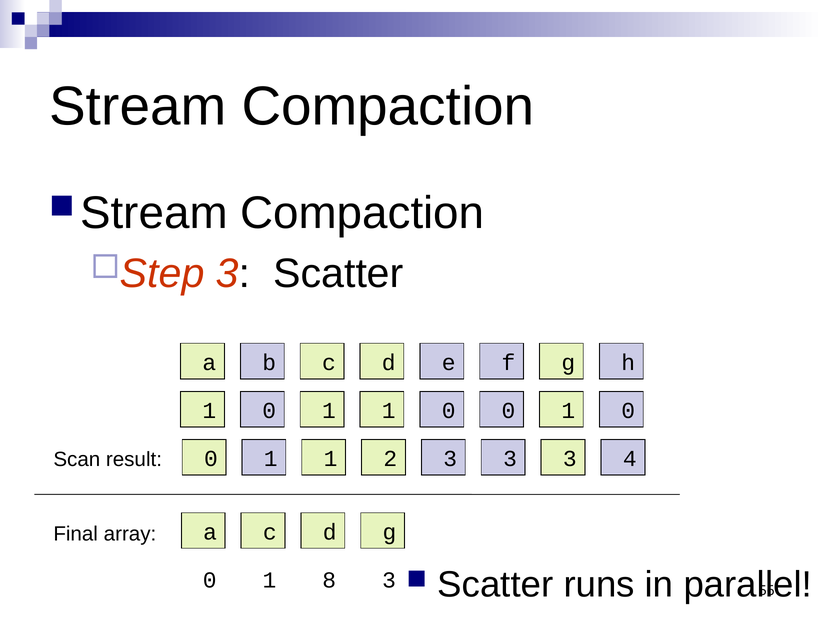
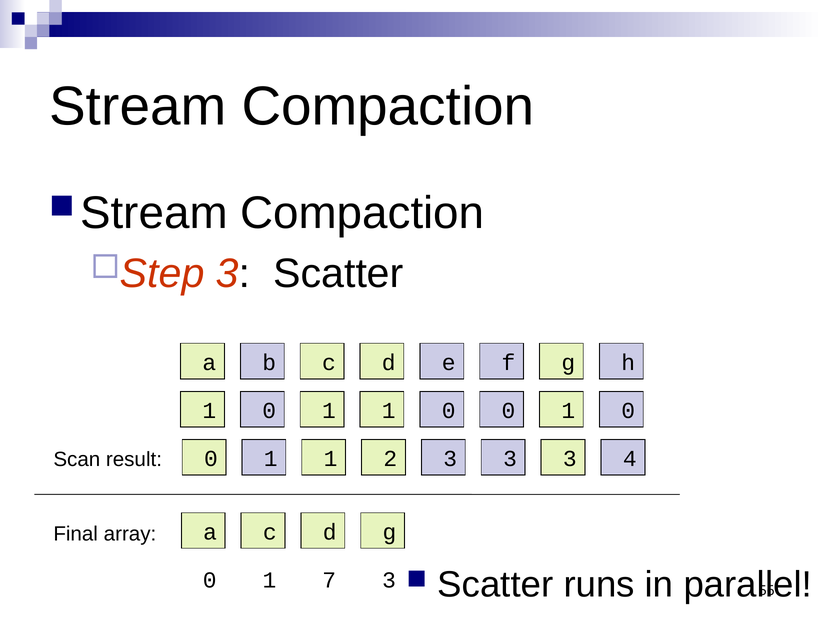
8: 8 -> 7
